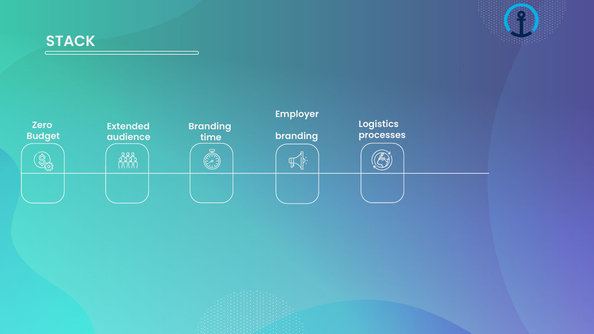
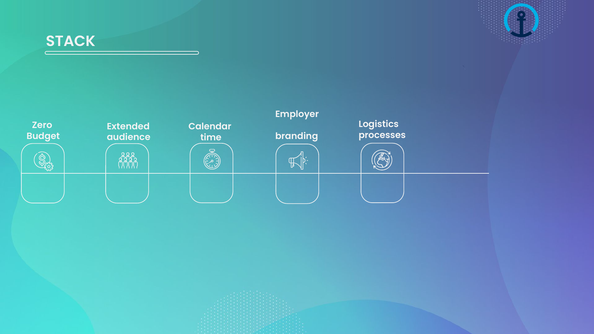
Branding at (210, 127): Branding -> Calendar
